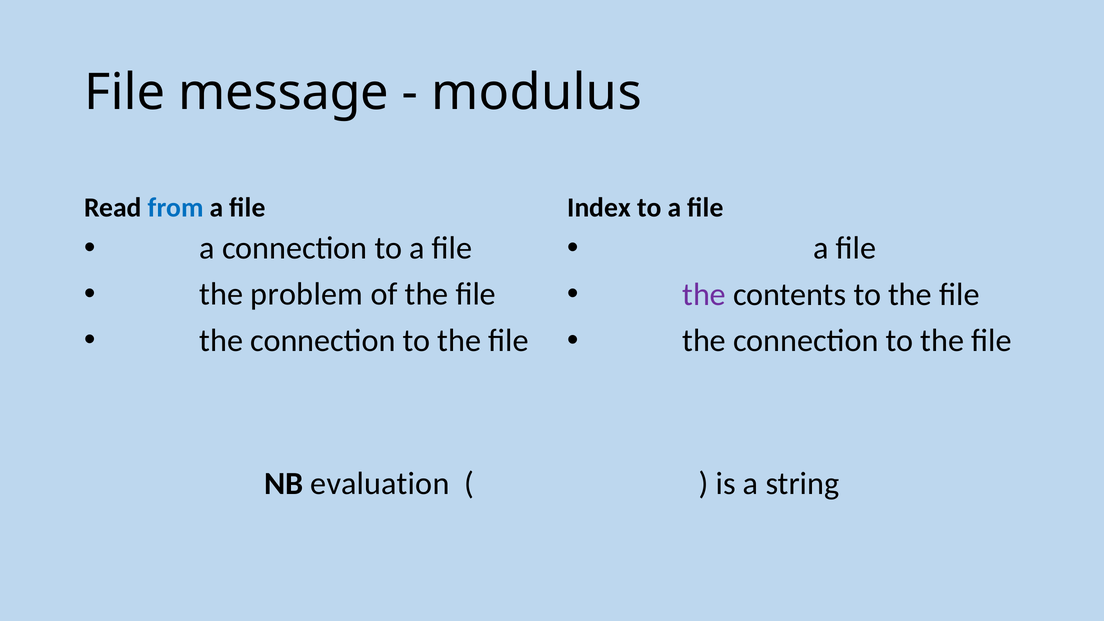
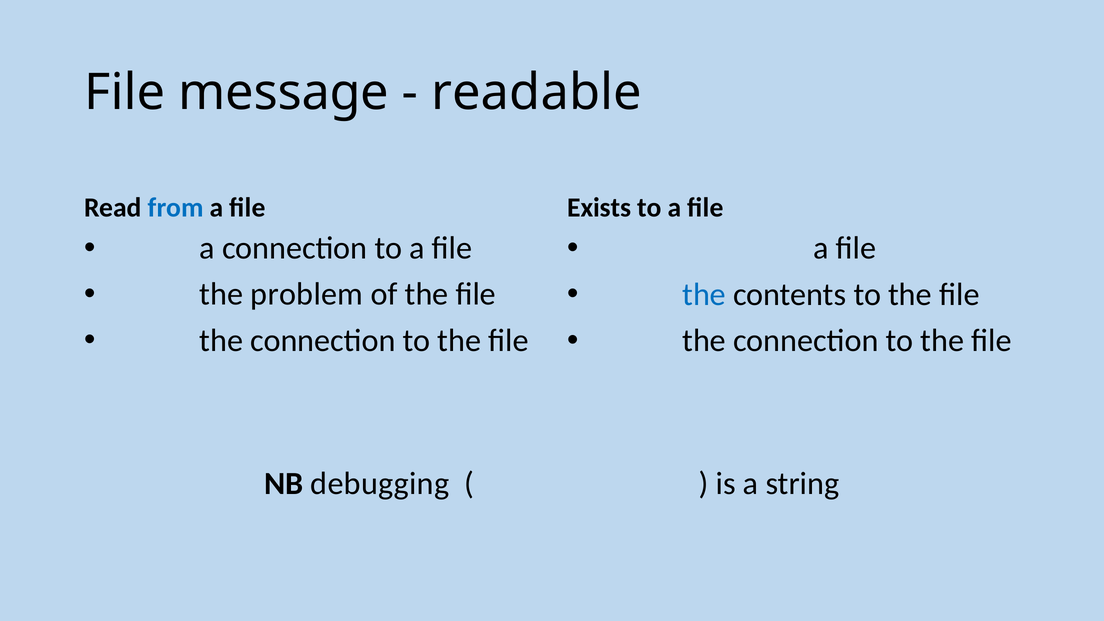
modulus: modulus -> readable
Index: Index -> Exists
the at (704, 294) colour: purple -> blue
evaluation: evaluation -> debugging
